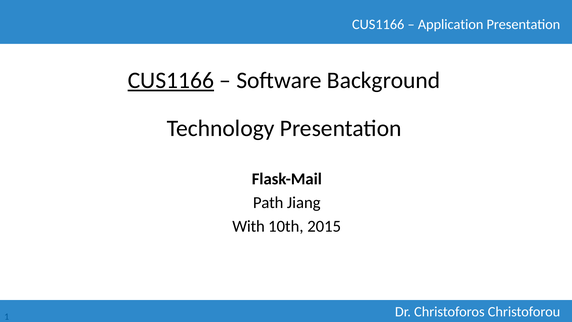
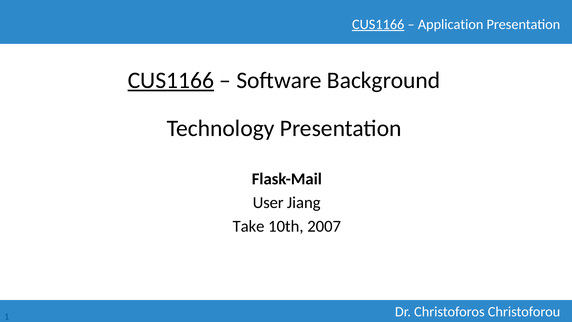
CUS1166 at (378, 24) underline: none -> present
Path: Path -> User
With: With -> Take
2015: 2015 -> 2007
